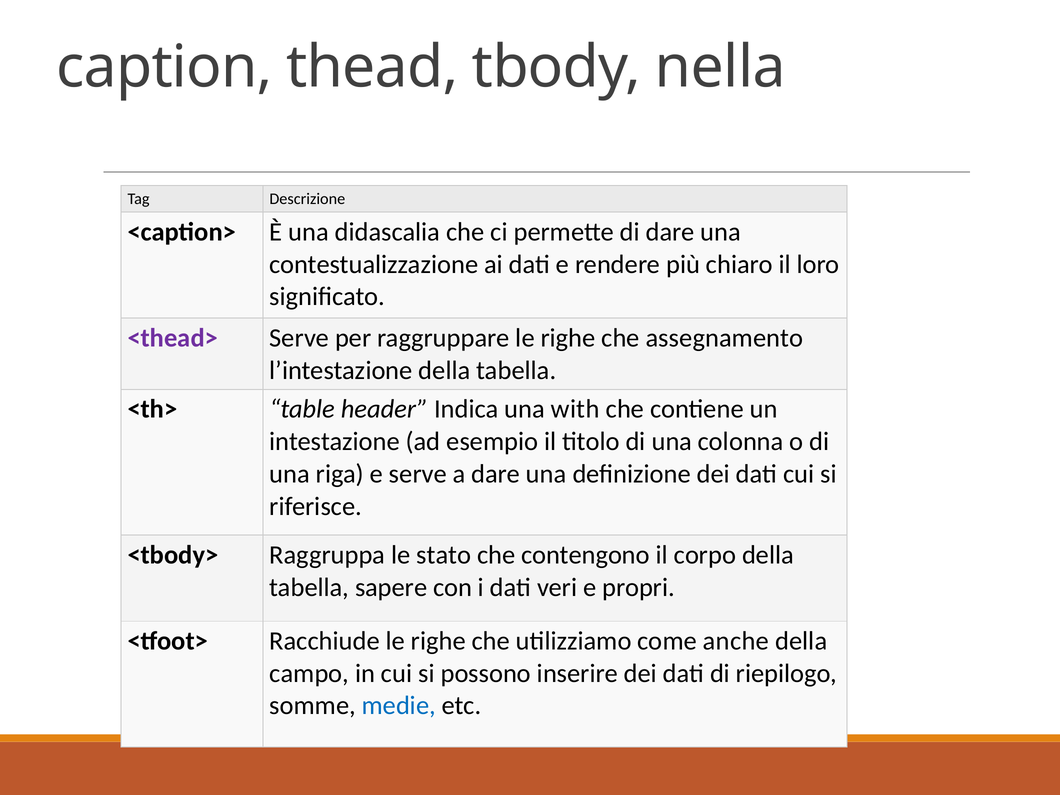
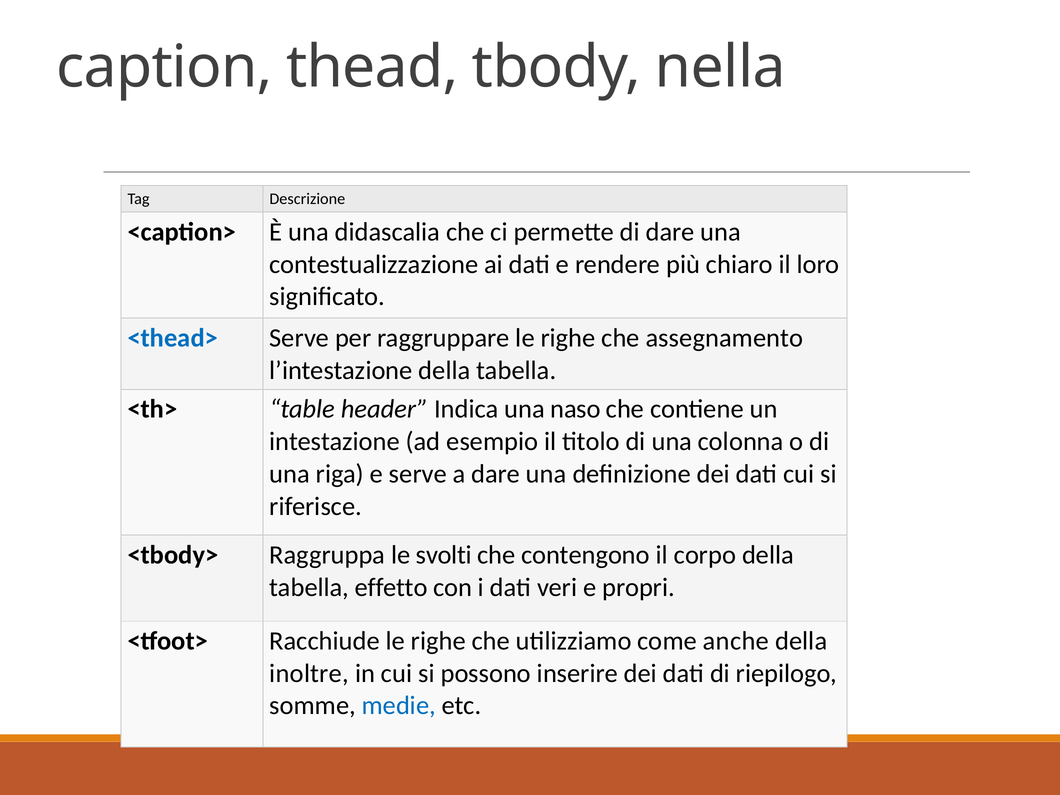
<thead> colour: purple -> blue
with: with -> naso
stato: stato -> svolti
sapere: sapere -> effetto
campo: campo -> inoltre
